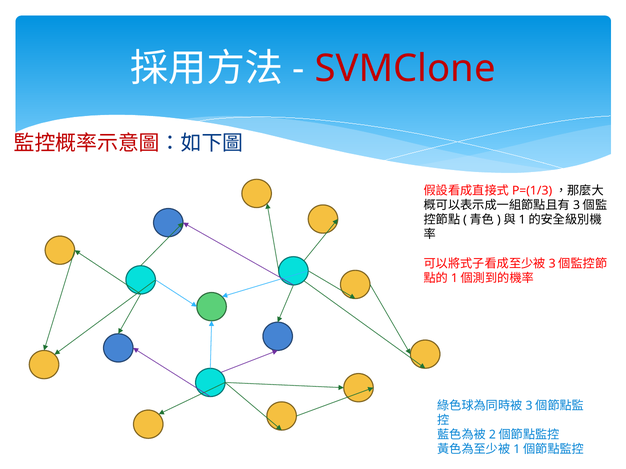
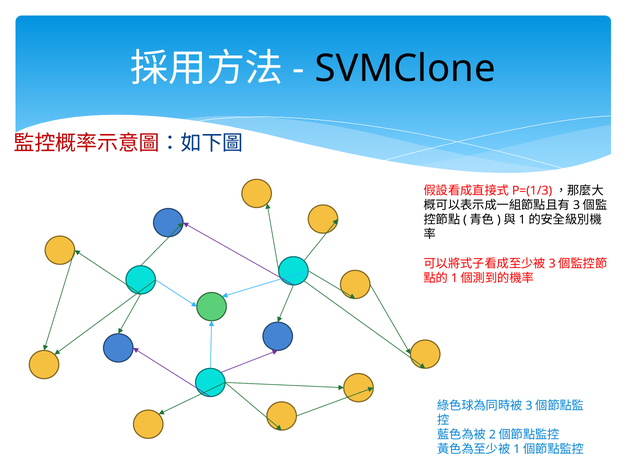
SVMClone colour: red -> black
